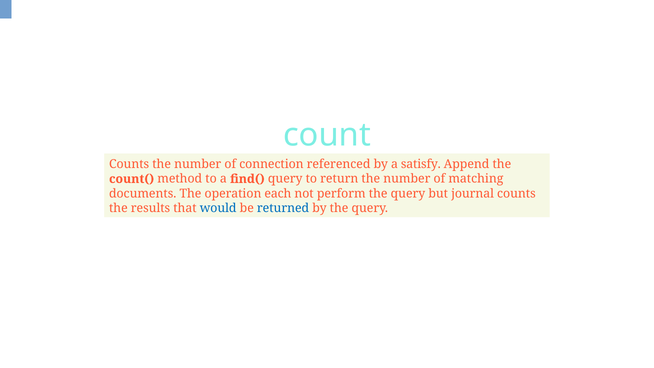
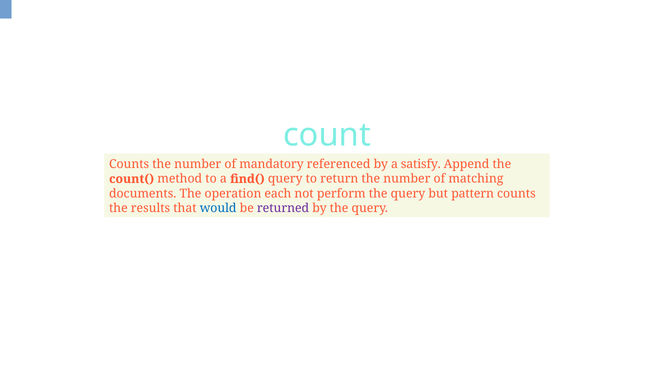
connection: connection -> mandatory
journal: journal -> pattern
returned colour: blue -> purple
